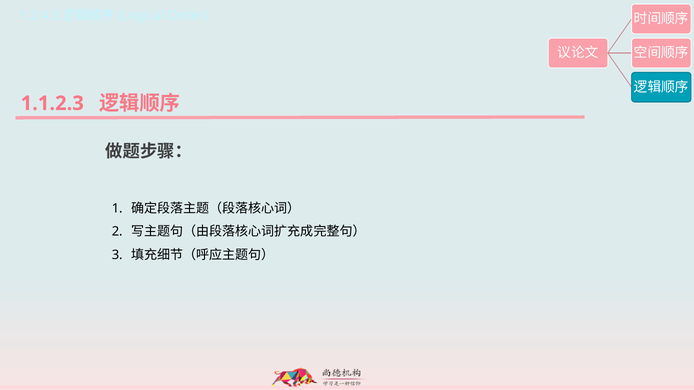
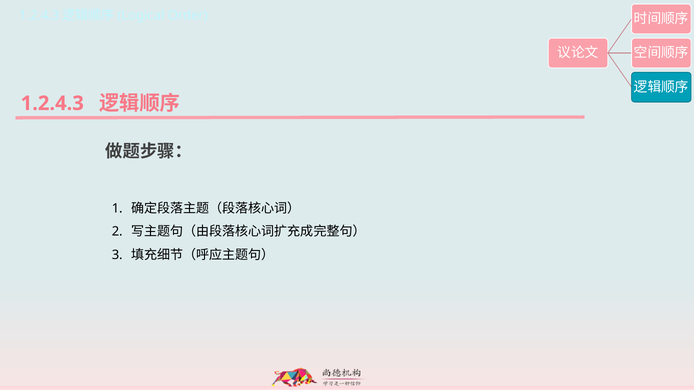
1.1.2.3: 1.1.2.3 -> 1.2.4.3
